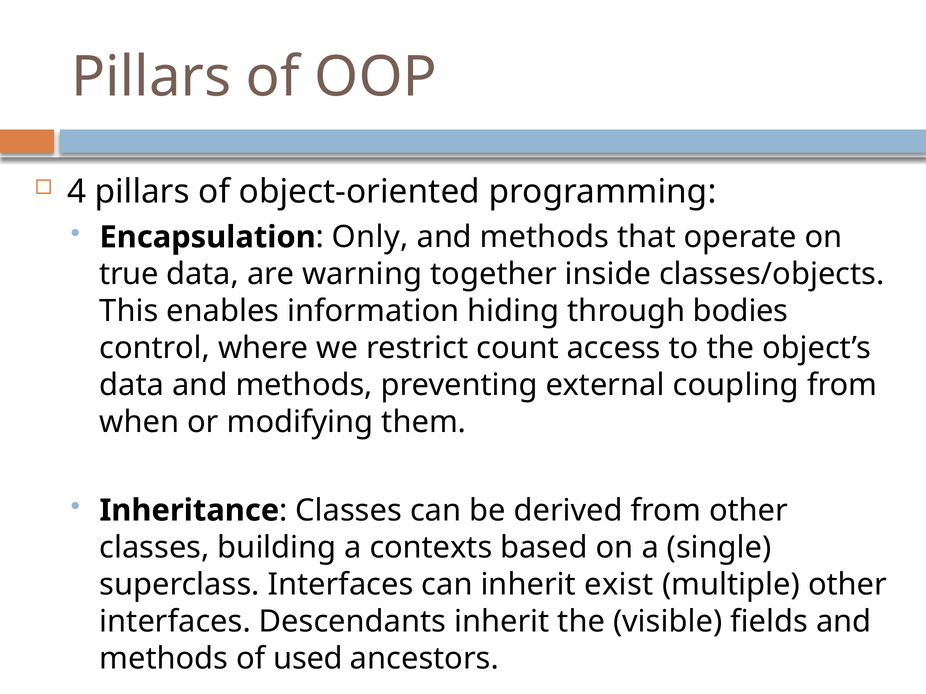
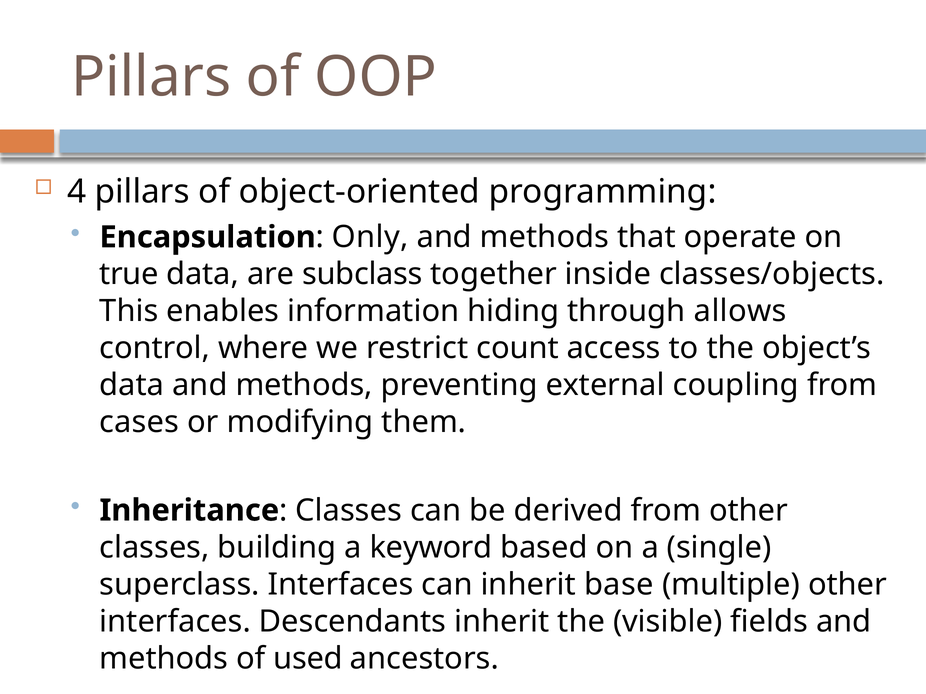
warning: warning -> subclass
bodies: bodies -> allows
when: when -> cases
contexts: contexts -> keyword
exist: exist -> base
